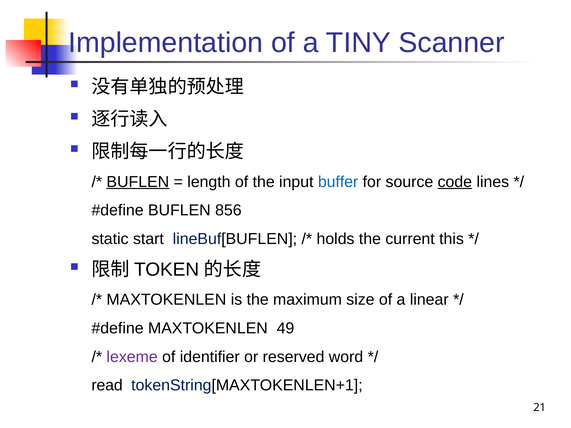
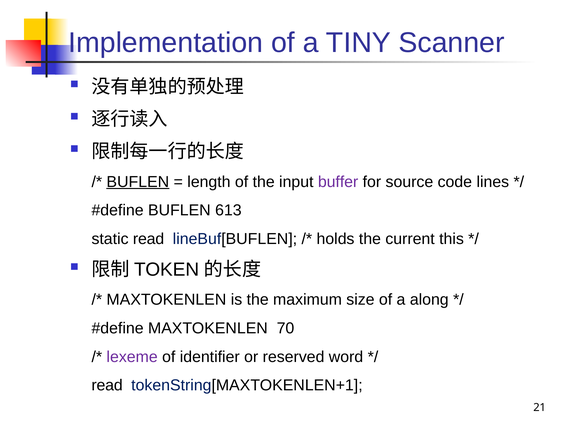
buffer colour: blue -> purple
code underline: present -> none
856: 856 -> 613
static start: start -> read
linear: linear -> along
49: 49 -> 70
